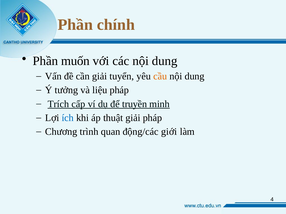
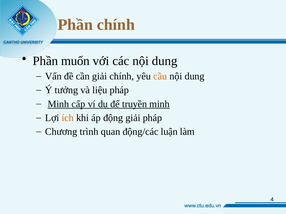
giải tuyển: tuyển -> chính
Trích at (58, 104): Trích -> Minh
ích colour: blue -> orange
thuật: thuật -> động
giới: giới -> luận
